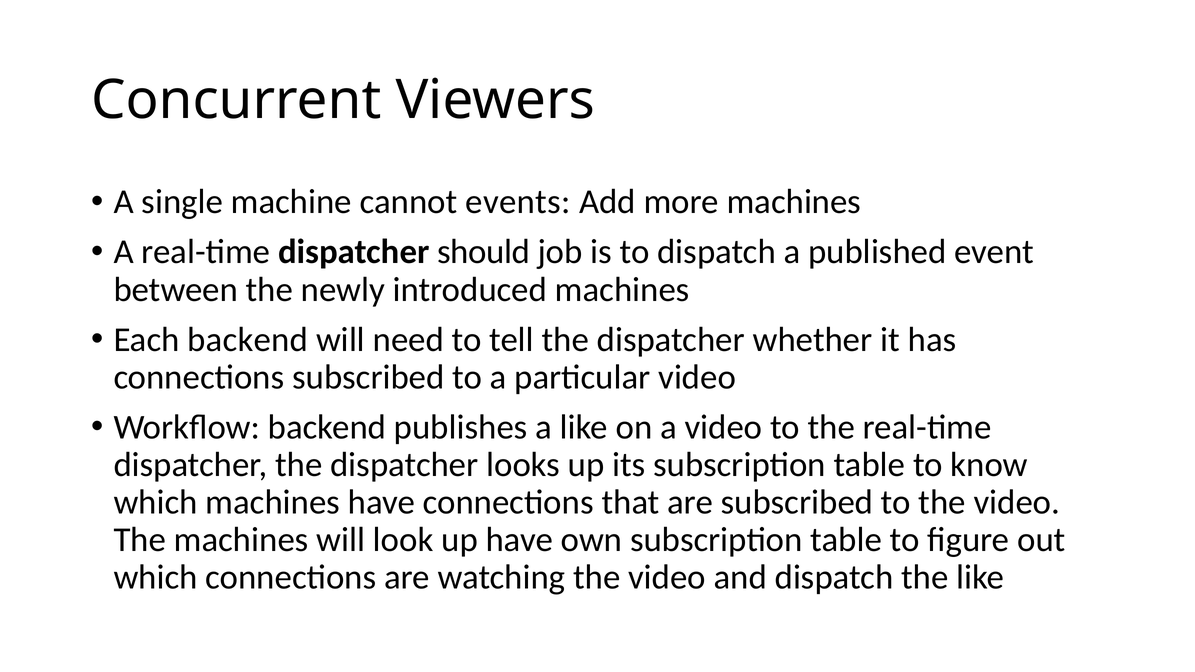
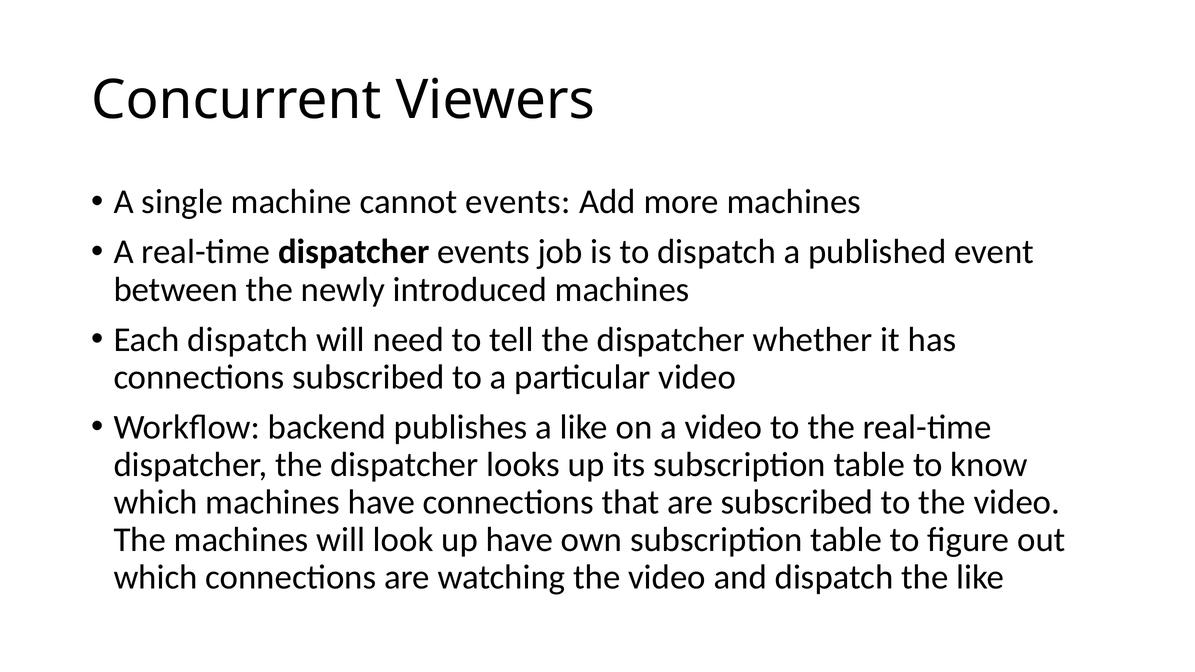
dispatcher should: should -> events
Each backend: backend -> dispatch
